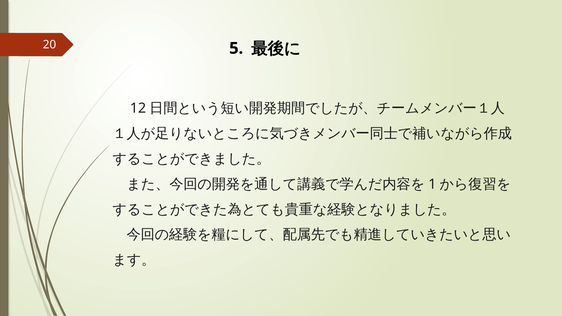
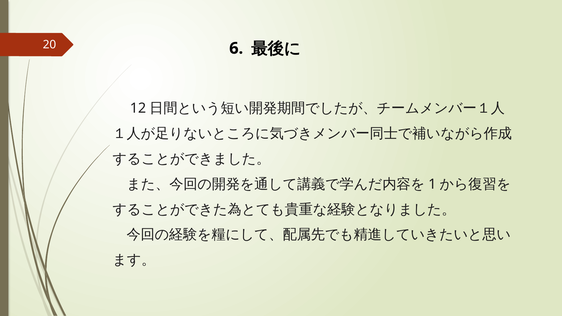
5: 5 -> 6
